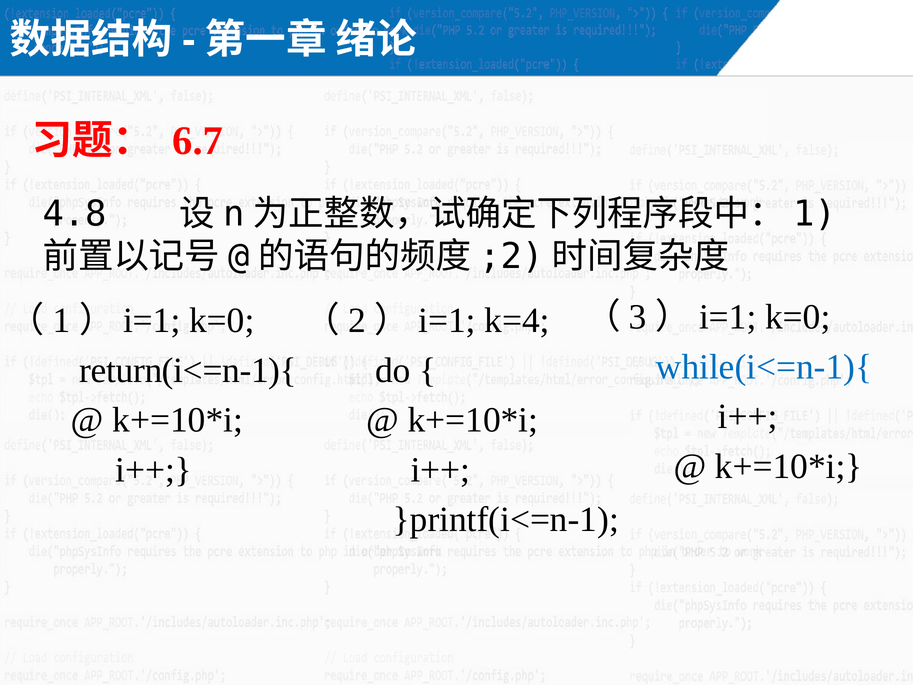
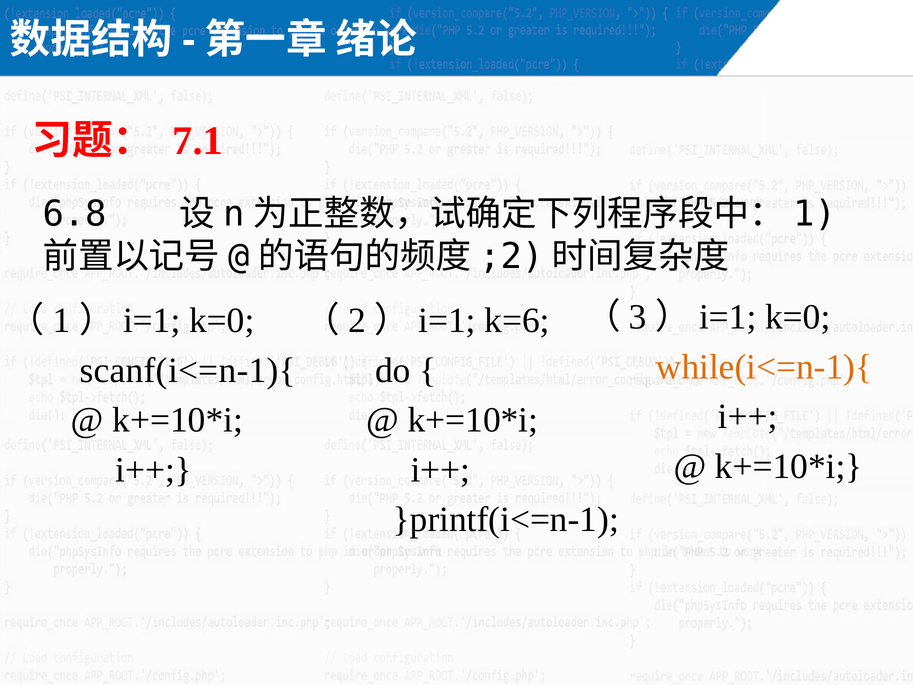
6.7: 6.7 -> 7.1
4.8: 4.8 -> 6.8
k=4: k=4 -> k=6
while(i<=n-1){ colour: blue -> orange
return(i<=n-1){: return(i<=n-1){ -> scanf(i<=n-1){
